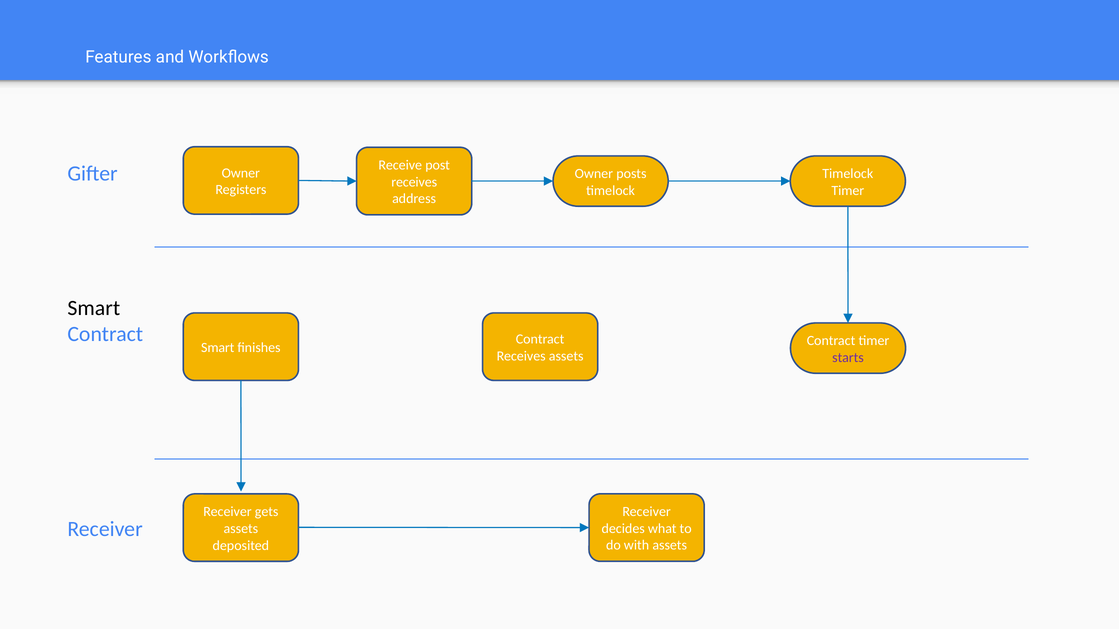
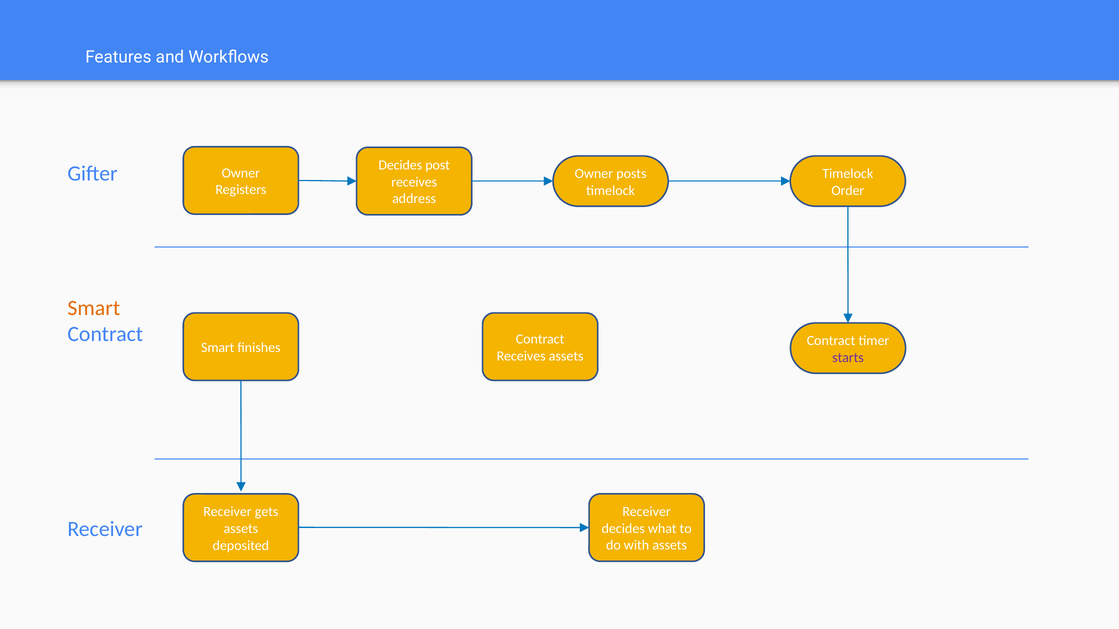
Receive at (400, 165): Receive -> Decides
Timer at (848, 191): Timer -> Order
Smart at (94, 308) colour: black -> orange
